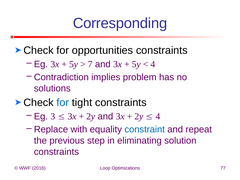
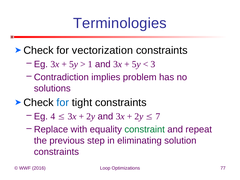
Corresponding: Corresponding -> Terminologies
opportunities: opportunities -> vectorization
7: 7 -> 1
4 at (153, 64): 4 -> 3
3: 3 -> 4
4 at (158, 116): 4 -> 7
constraint colour: blue -> green
